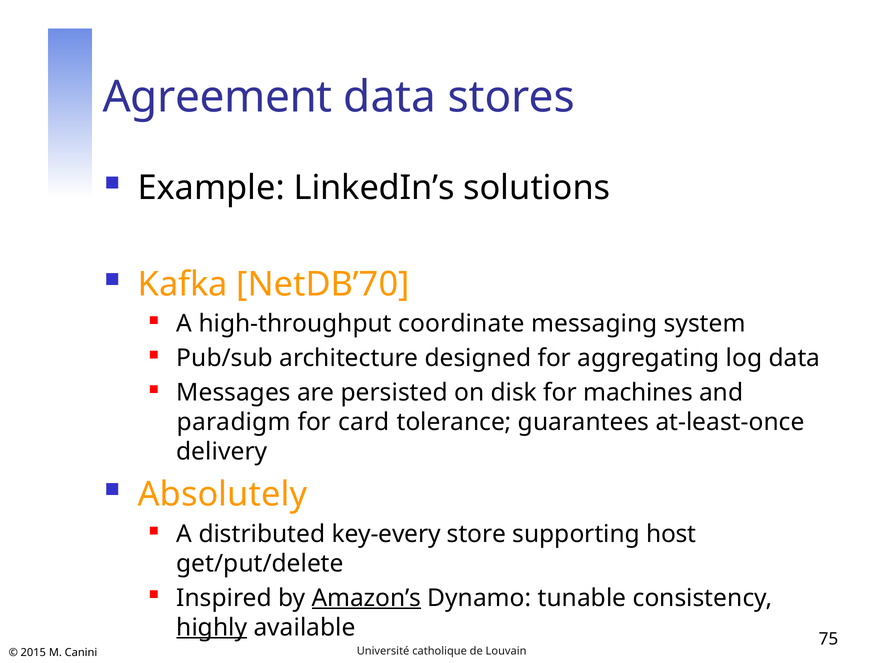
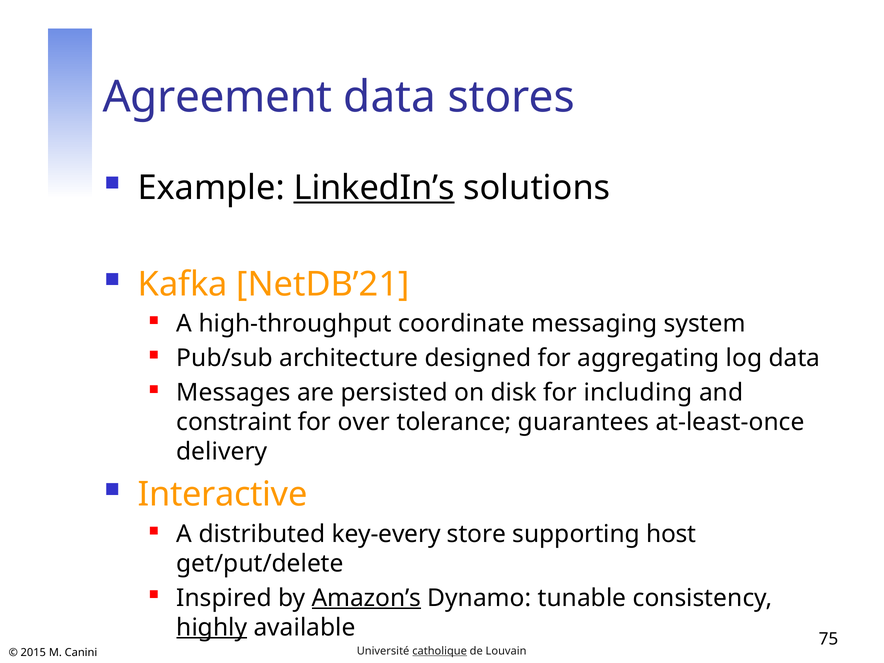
LinkedIn’s underline: none -> present
NetDB’70: NetDB’70 -> NetDB’21
machines: machines -> including
paradigm: paradigm -> constraint
card: card -> over
Absolutely: Absolutely -> Interactive
catholique underline: none -> present
